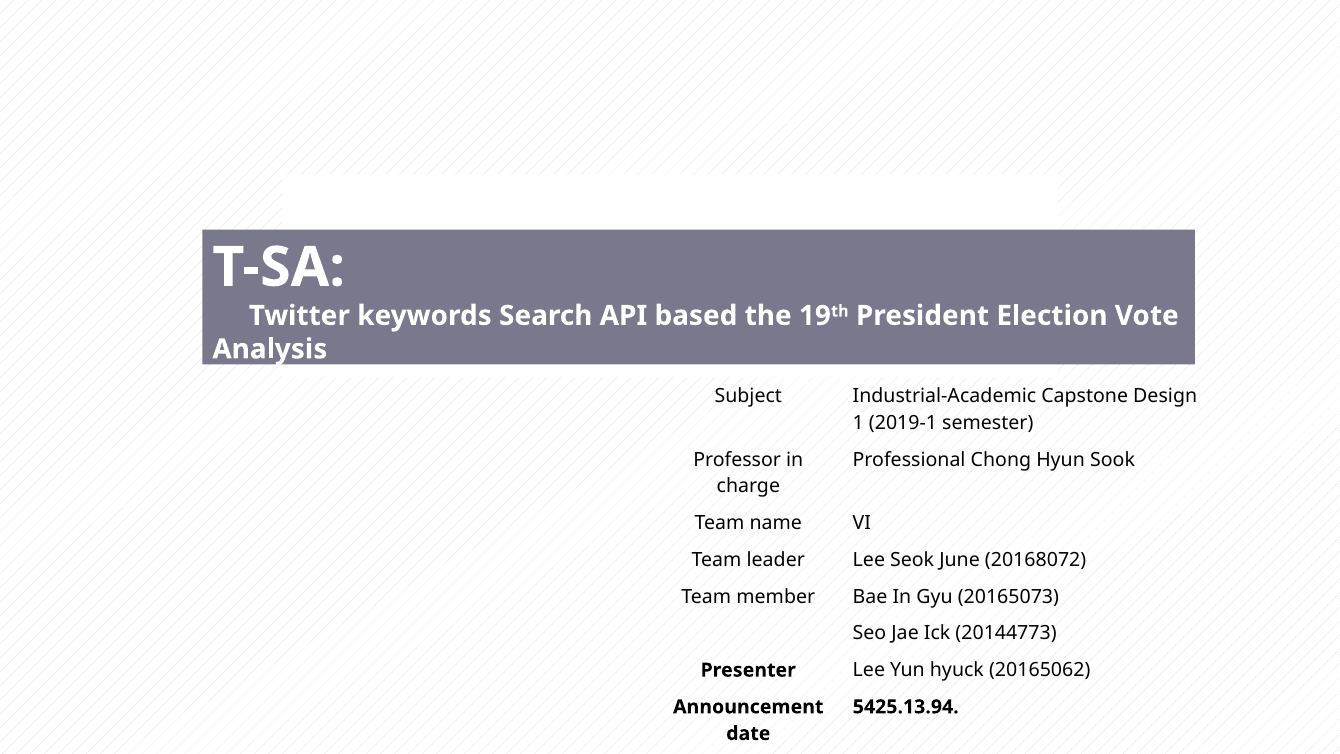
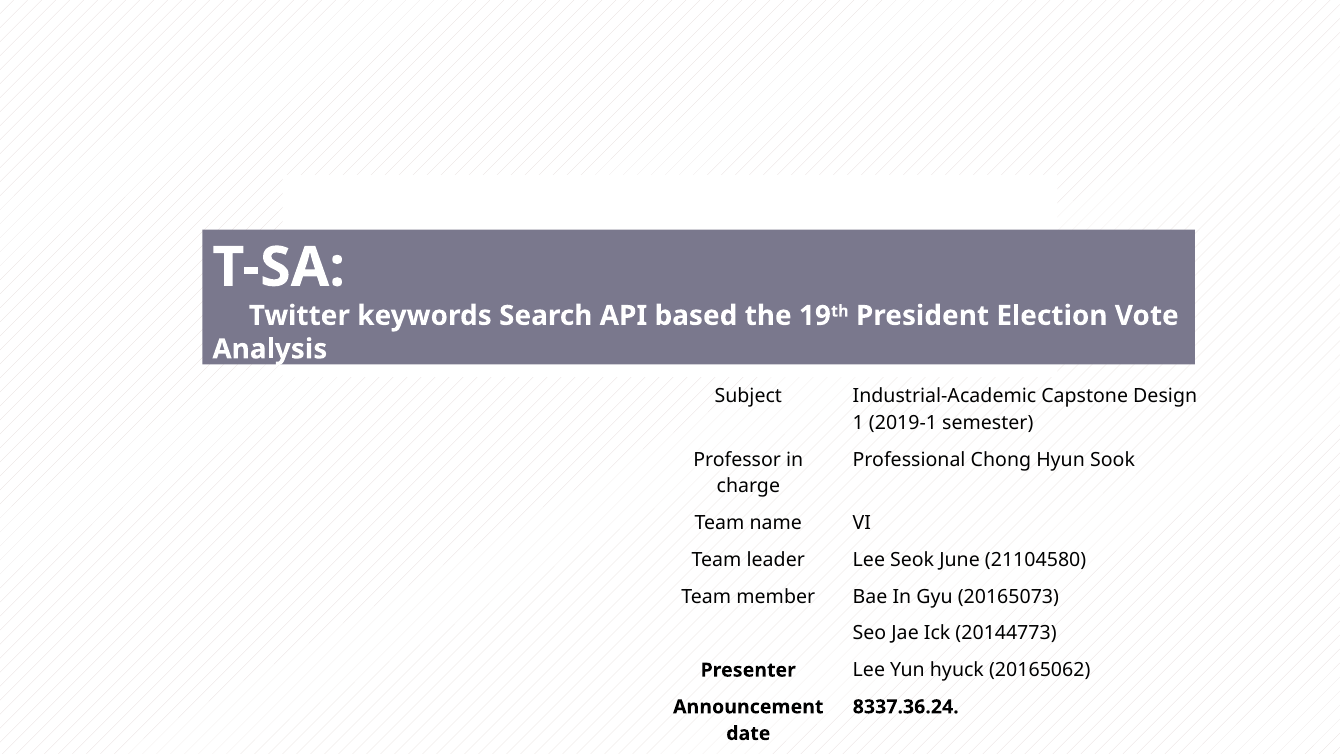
20168072: 20168072 -> 21104580
5425.13.94: 5425.13.94 -> 8337.36.24
